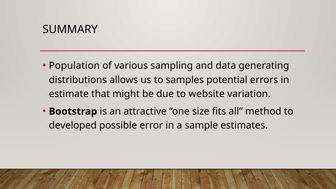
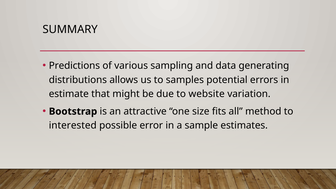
Population: Population -> Predictions
developed: developed -> interested
